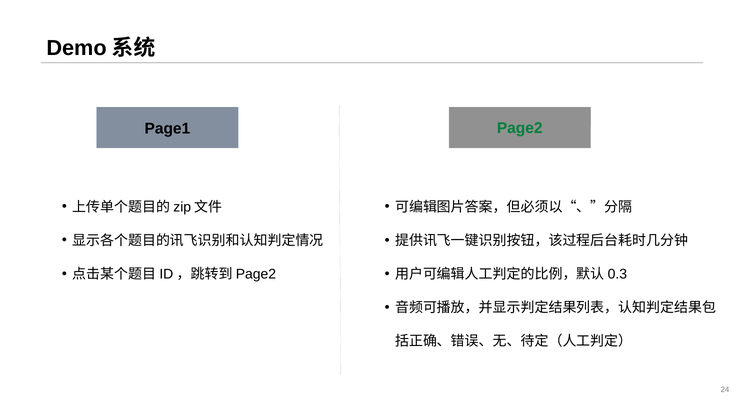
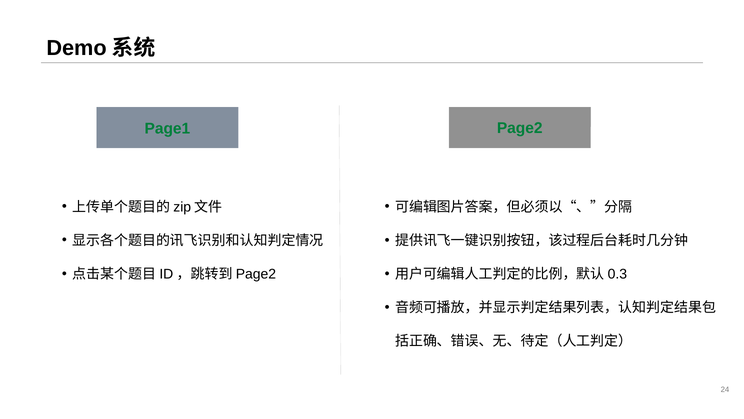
Page1 colour: black -> green
